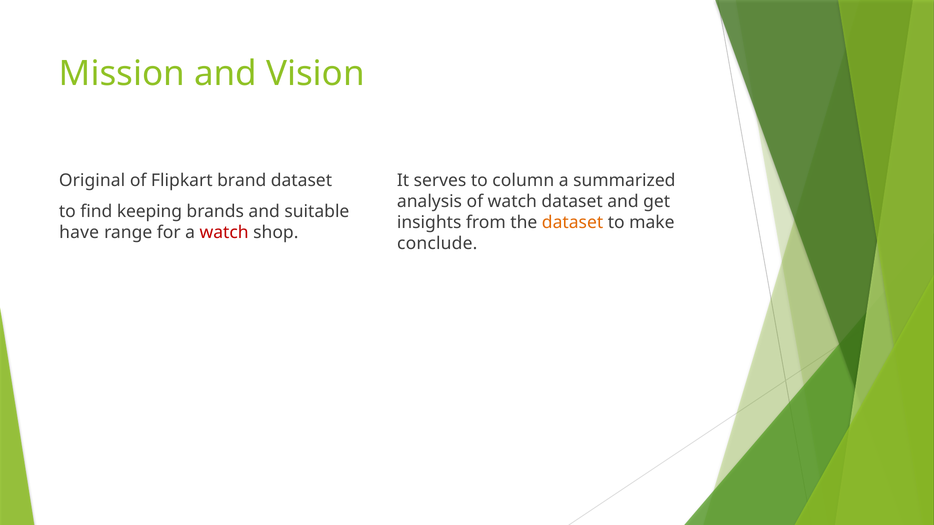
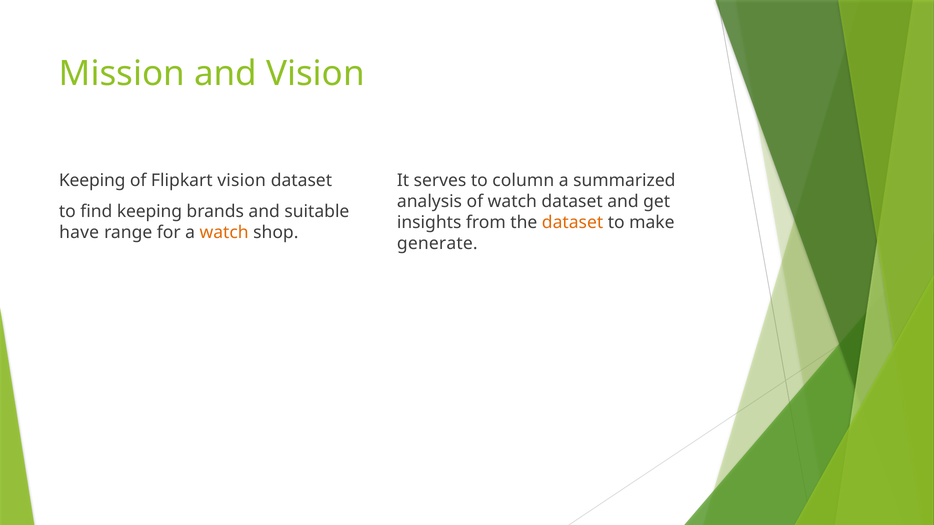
Original at (92, 181): Original -> Keeping
Flipkart brand: brand -> vision
watch at (224, 233) colour: red -> orange
conclude: conclude -> generate
